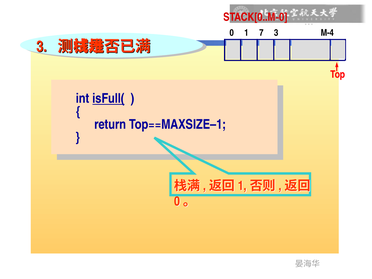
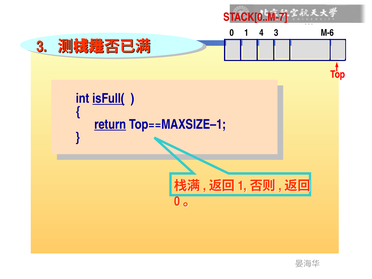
0 at (283, 17): 0 -> 7
7: 7 -> 4
M-4: M-4 -> M-6
return underline: none -> present
